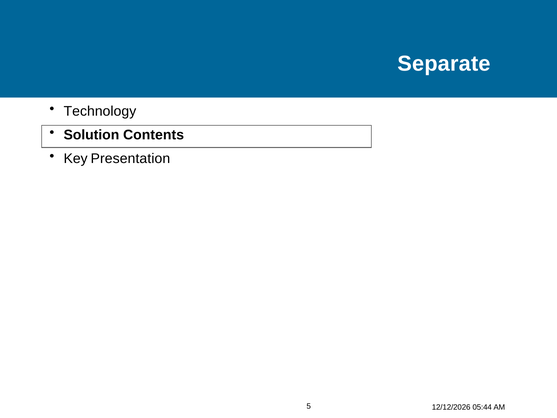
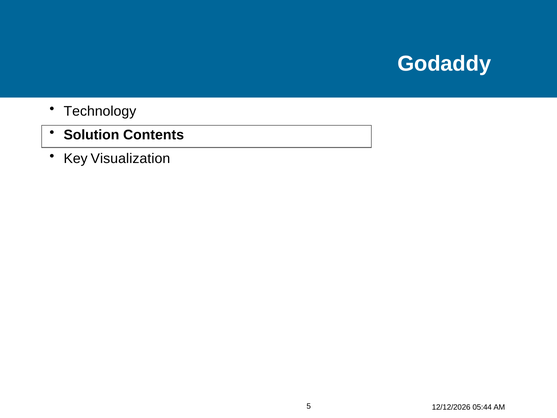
Separate: Separate -> Godaddy
Presentation: Presentation -> Visualization
